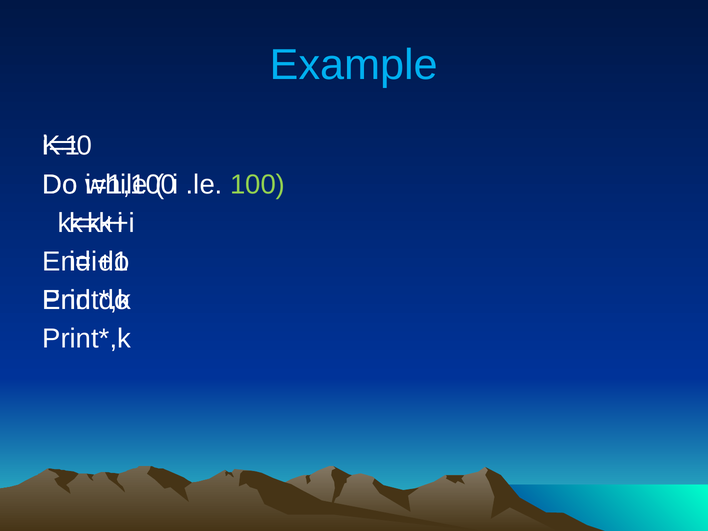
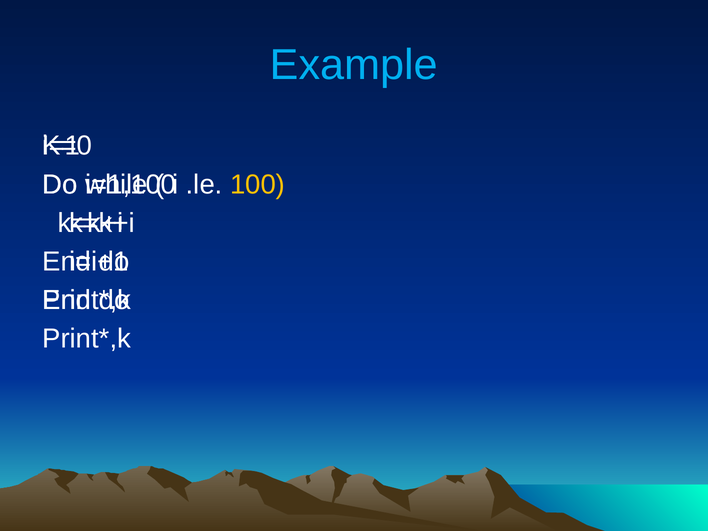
100 colour: light green -> yellow
